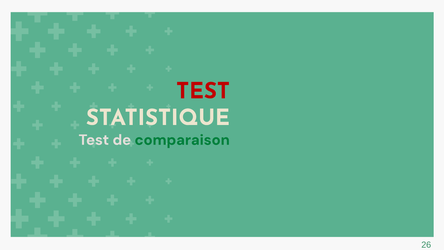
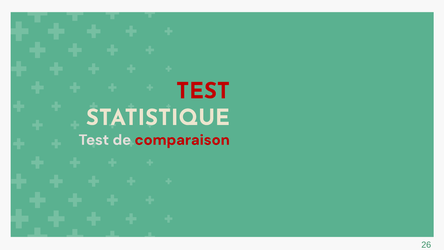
comparaison colour: green -> red
